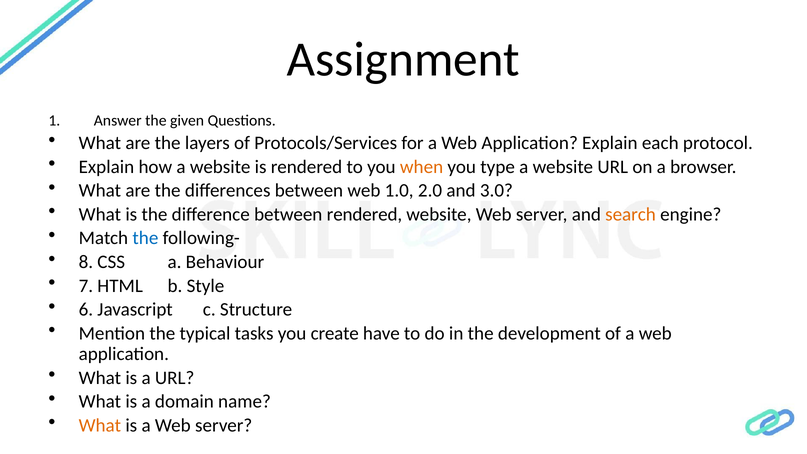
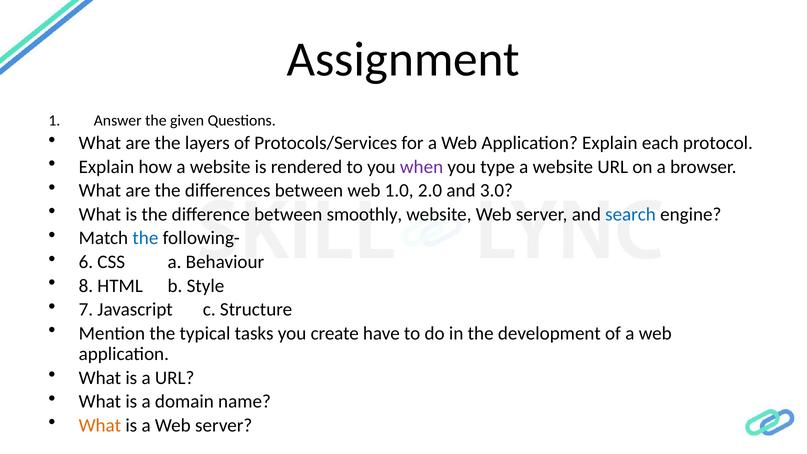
when colour: orange -> purple
between rendered: rendered -> smoothly
search colour: orange -> blue
8: 8 -> 6
7: 7 -> 8
6: 6 -> 7
